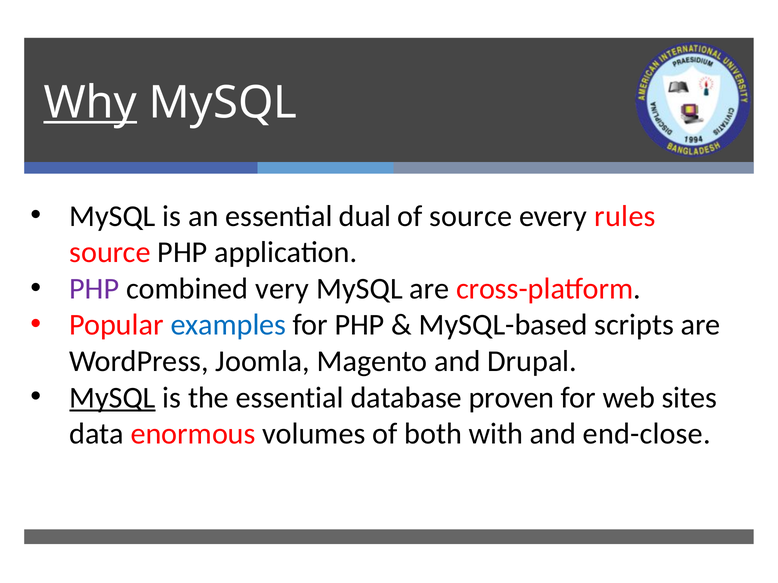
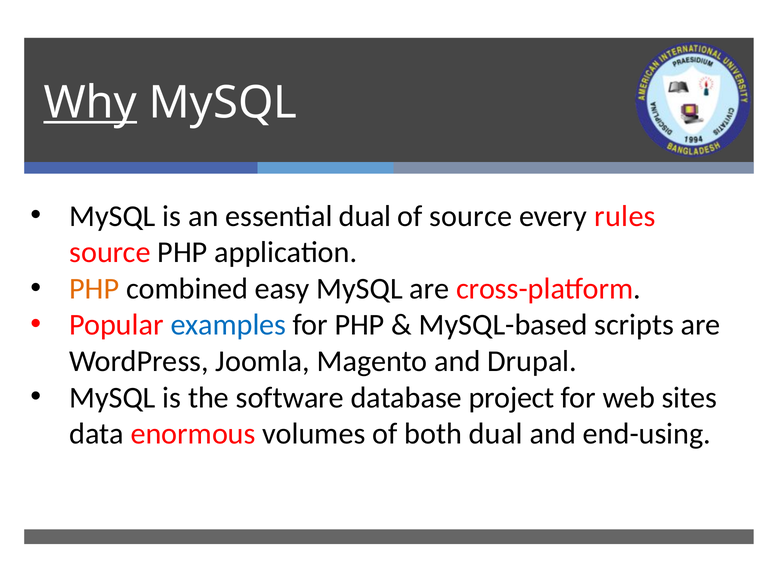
PHP at (94, 289) colour: purple -> orange
very: very -> easy
MySQL at (112, 398) underline: present -> none
the essential: essential -> software
proven: proven -> project
both with: with -> dual
end-close: end-close -> end-using
